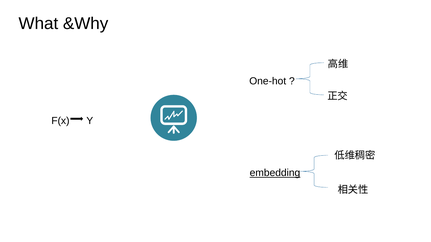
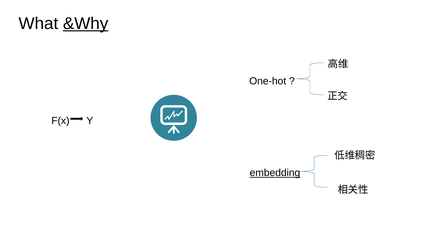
&Why underline: none -> present
